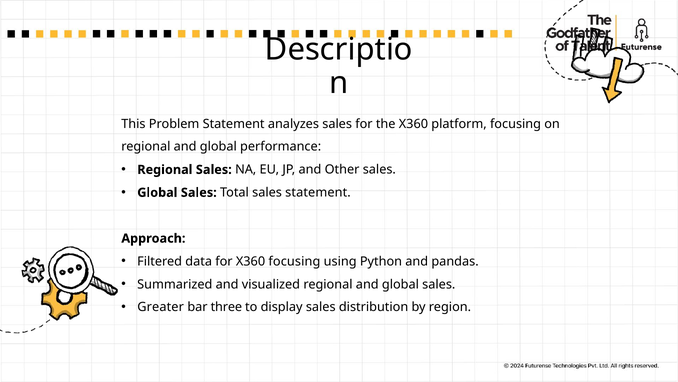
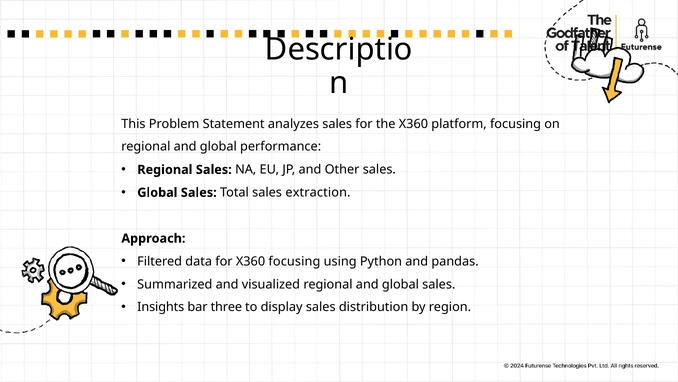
sales statement: statement -> extraction
Greater: Greater -> Insights
